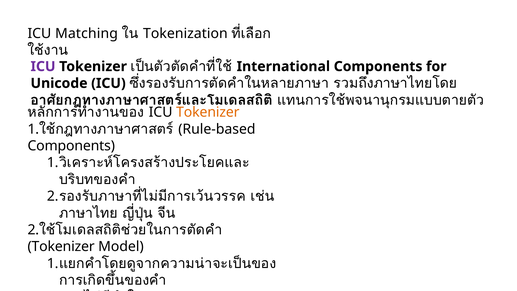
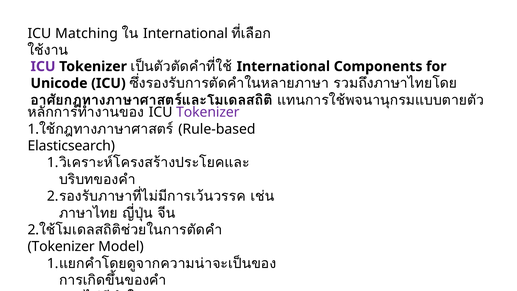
Tokenization at (185, 33): Tokenization -> International
Tokenizer at (208, 112) colour: orange -> purple
Components at (71, 146): Components -> Elasticsearch
